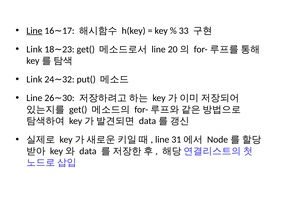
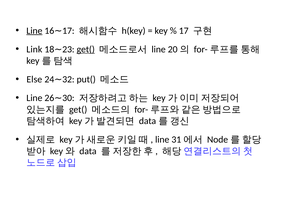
33: 33 -> 17
get( at (86, 49) underline: none -> present
Link at (34, 79): Link -> Else
